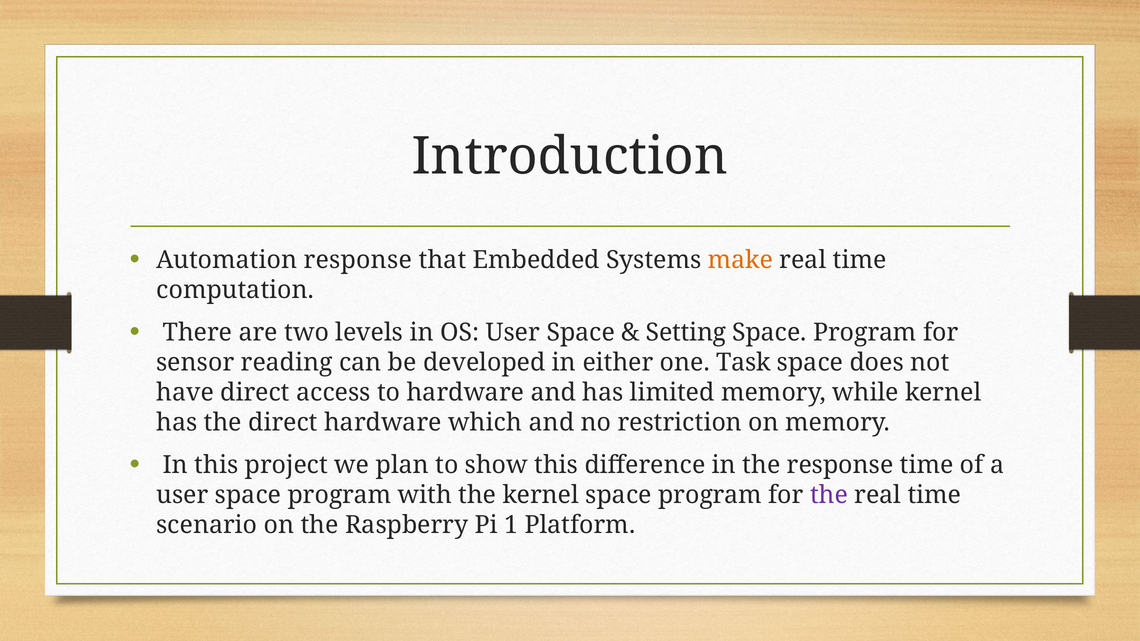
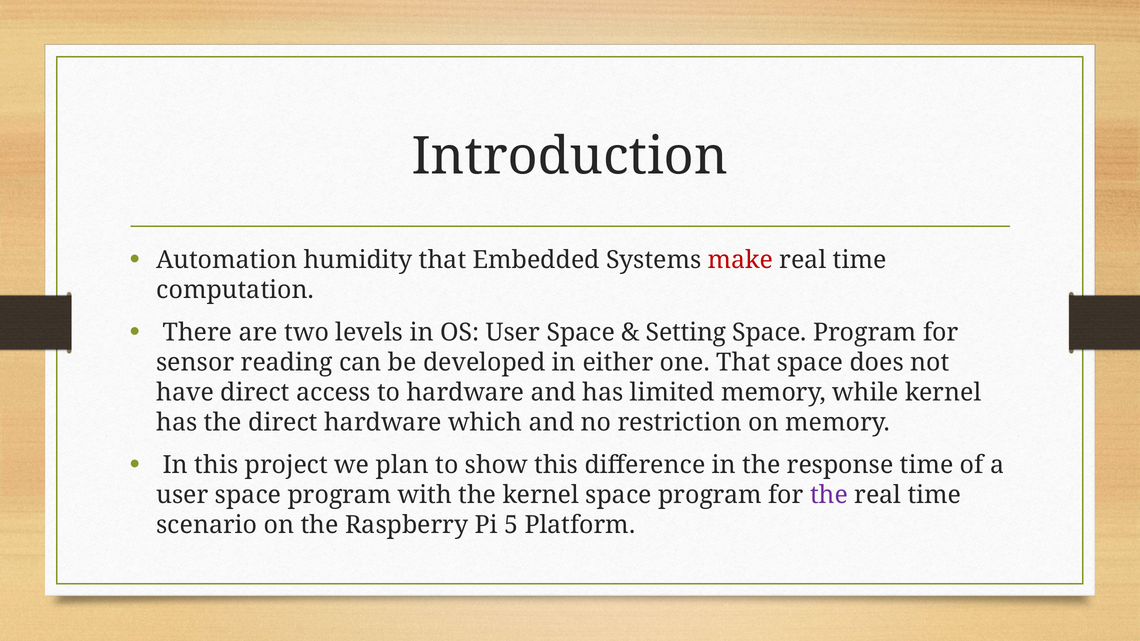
Automation response: response -> humidity
make colour: orange -> red
one Task: Task -> That
1: 1 -> 5
